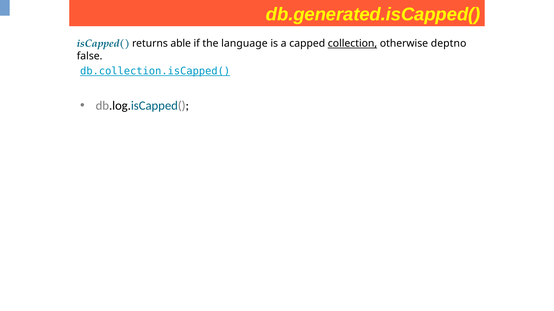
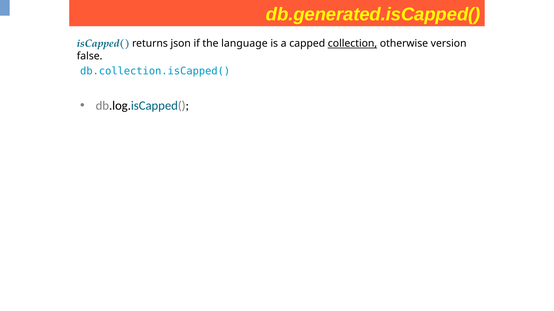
able: able -> json
deptno: deptno -> version
db.collection.isCapped( underline: present -> none
